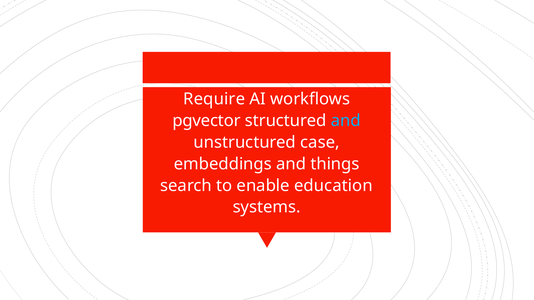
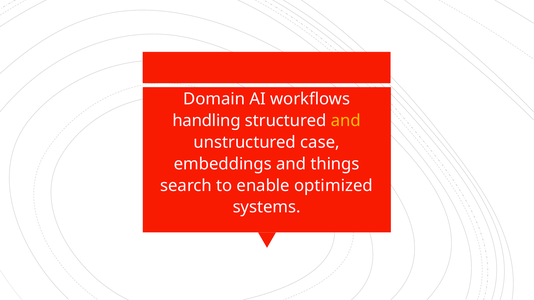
Require: Require -> Domain
pgvector: pgvector -> handling
and at (346, 121) colour: light blue -> yellow
education: education -> optimized
